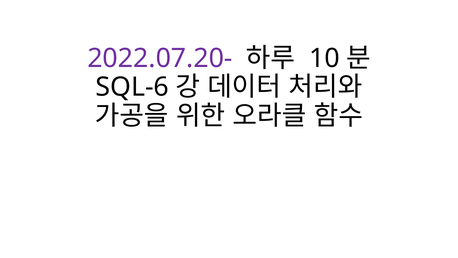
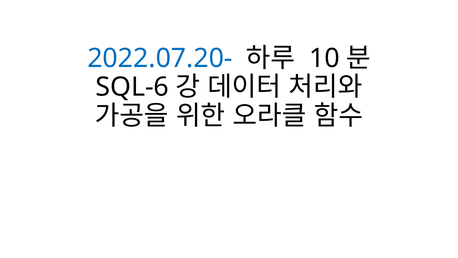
2022.07.20- colour: purple -> blue
